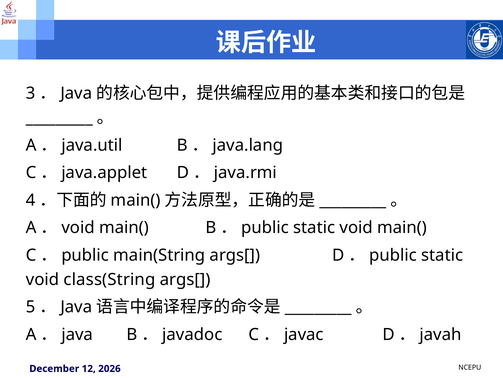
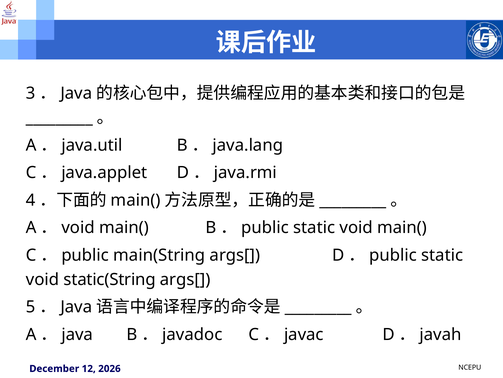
class(String: class(String -> static(String
